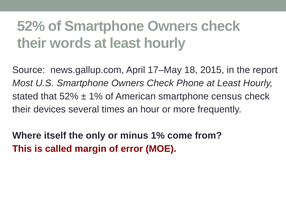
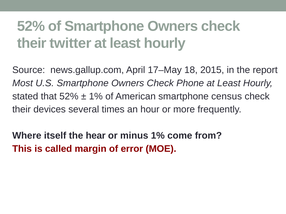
words: words -> twitter
only: only -> hear
